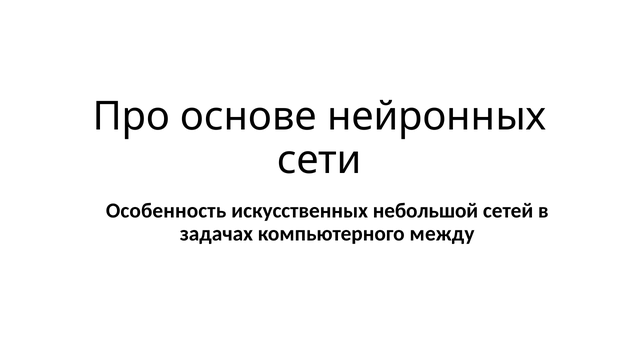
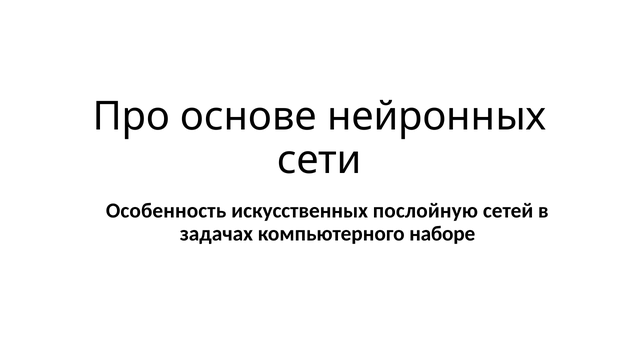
небольшой: небольшой -> послойную
между: между -> наборе
